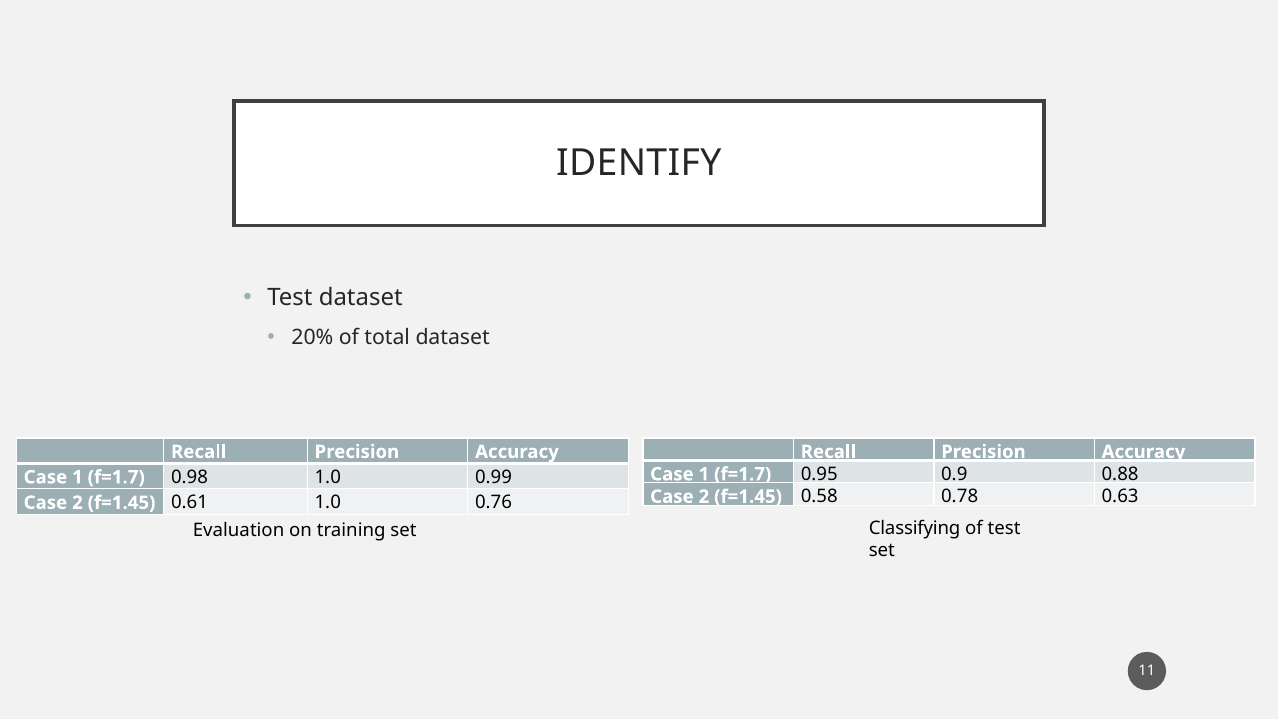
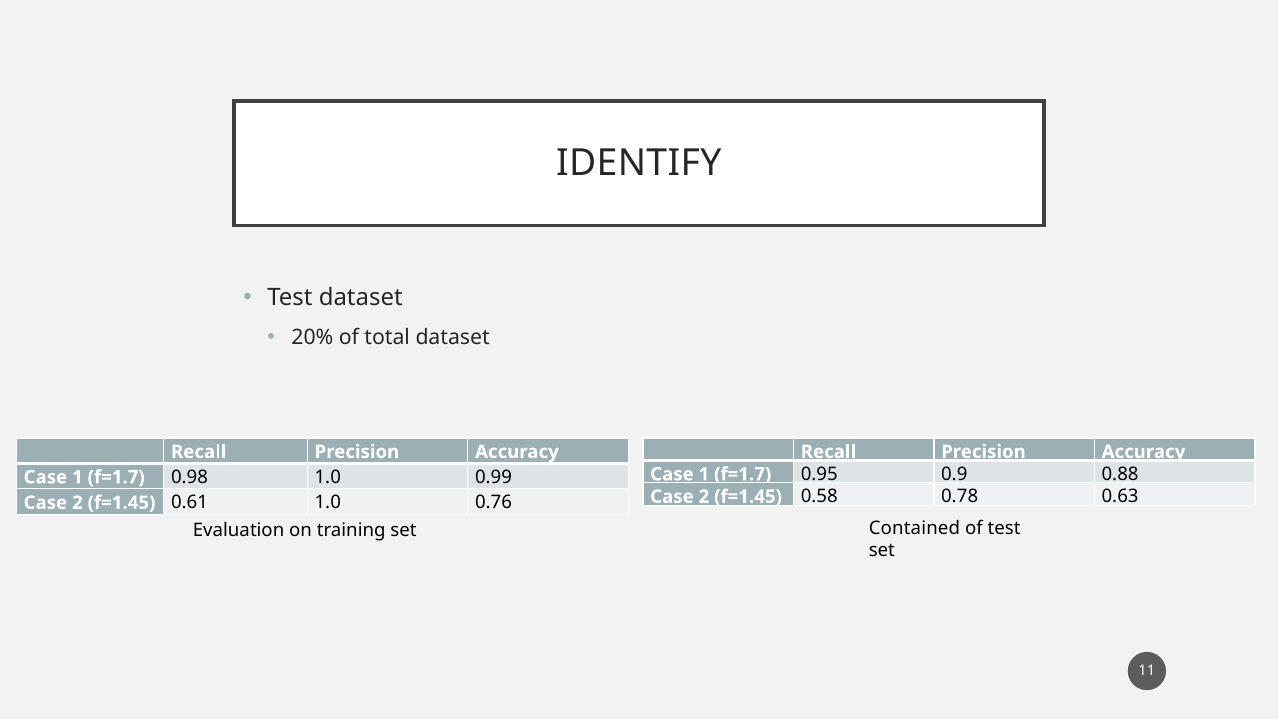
Classifying: Classifying -> Contained
